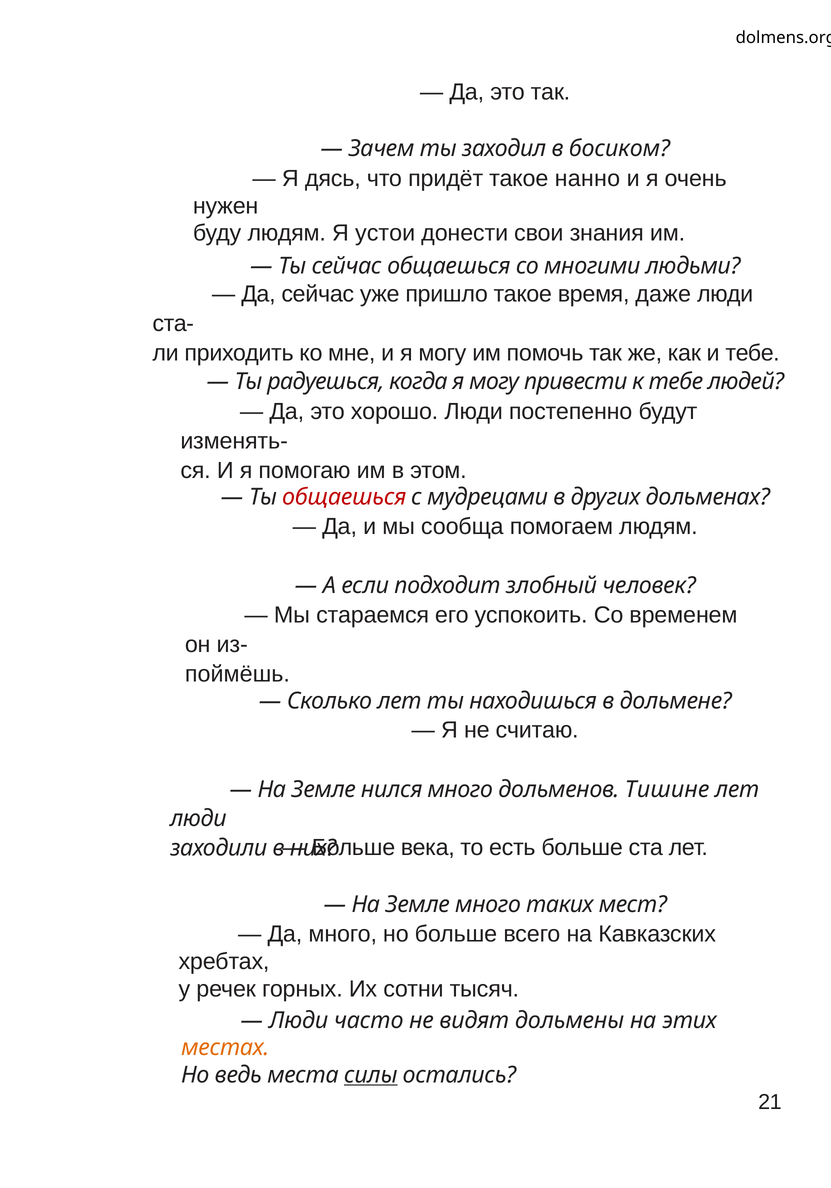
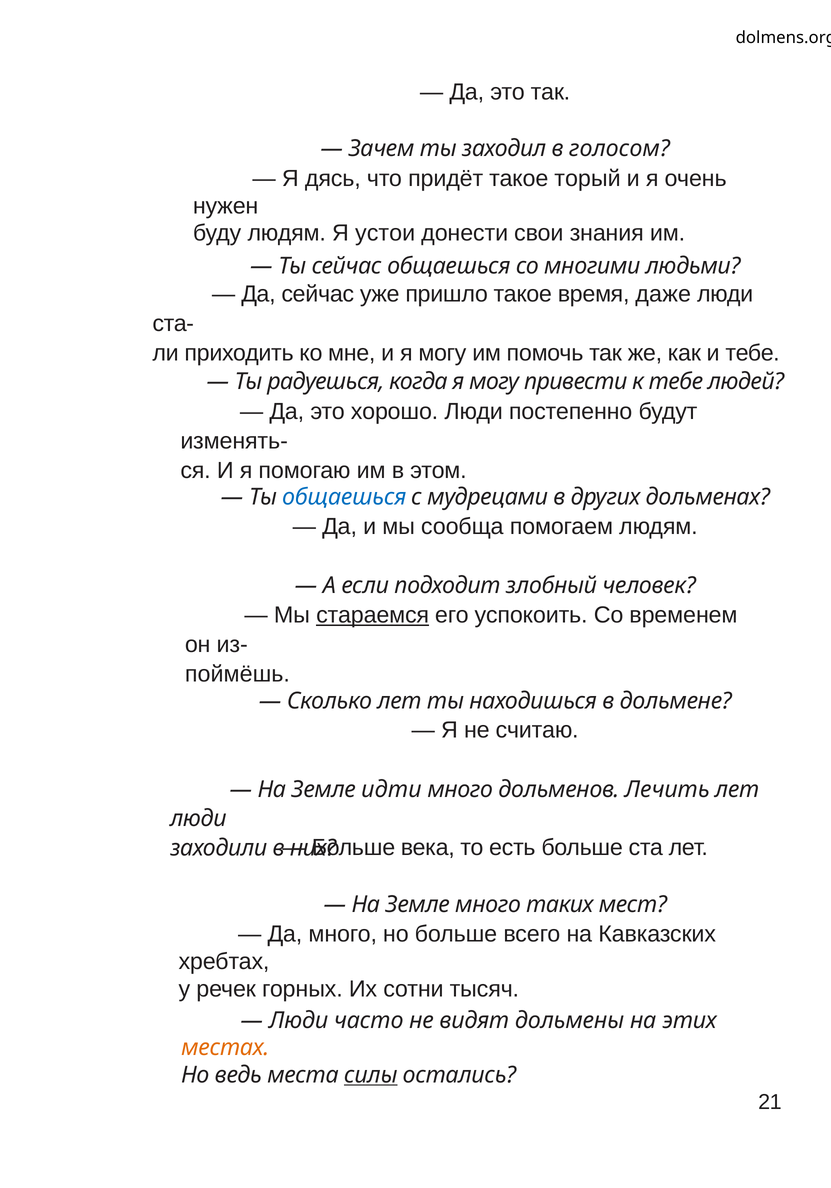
босиком: босиком -> голосом
нанно: нанно -> торый
общаешься at (344, 497) colour: red -> blue
стараемся underline: none -> present
нился: нился -> идти
Тишине: Тишине -> Лечить
